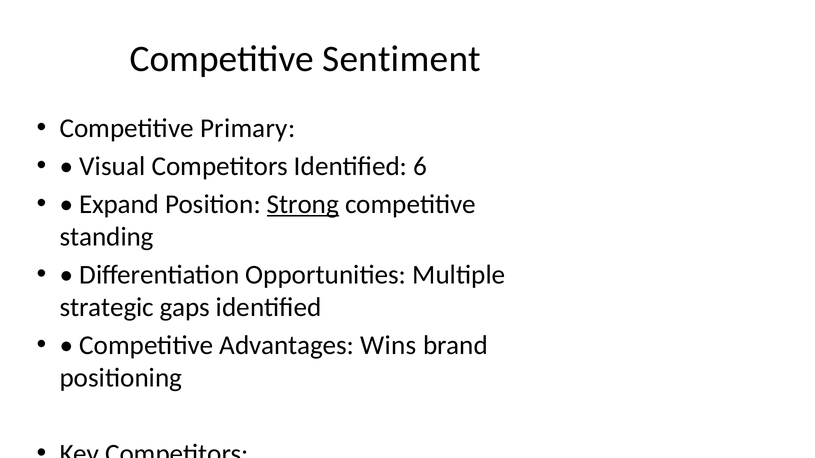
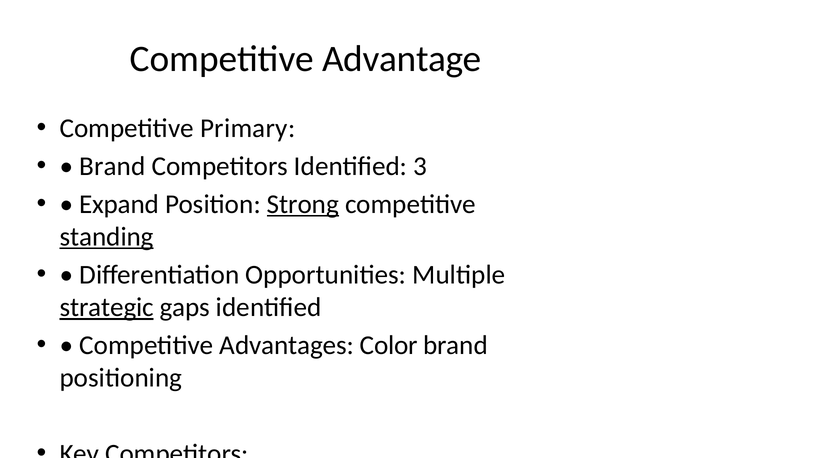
Sentiment: Sentiment -> Advantage
Visual at (112, 166): Visual -> Brand
6: 6 -> 3
standing underline: none -> present
strategic underline: none -> present
Wins: Wins -> Color
